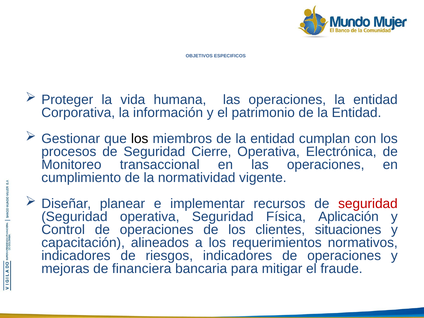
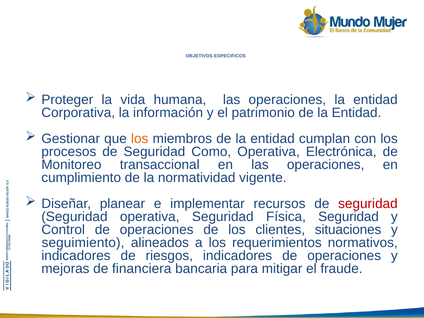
los at (140, 139) colour: black -> orange
Cierre: Cierre -> Como
Física Aplicación: Aplicación -> Seguridad
capacitación: capacitación -> seguimiento
